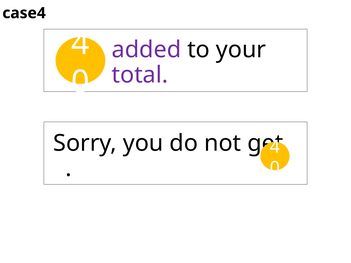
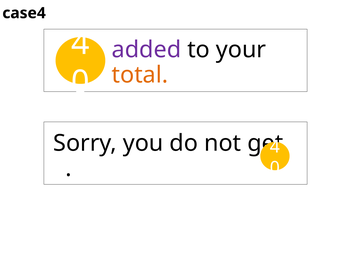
total colour: purple -> orange
